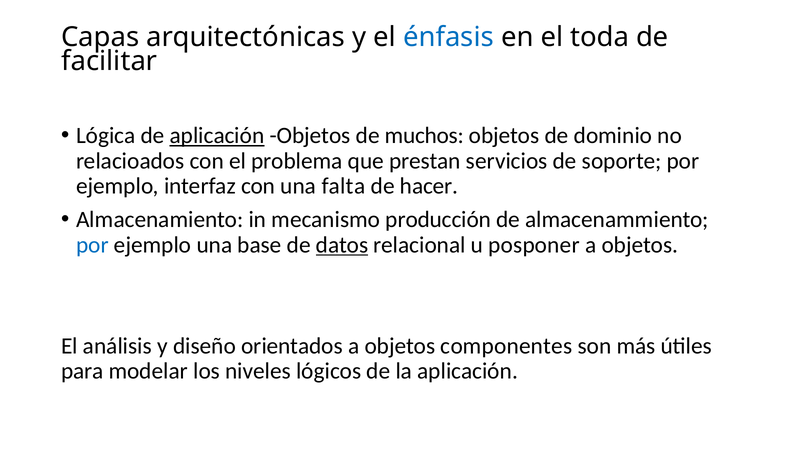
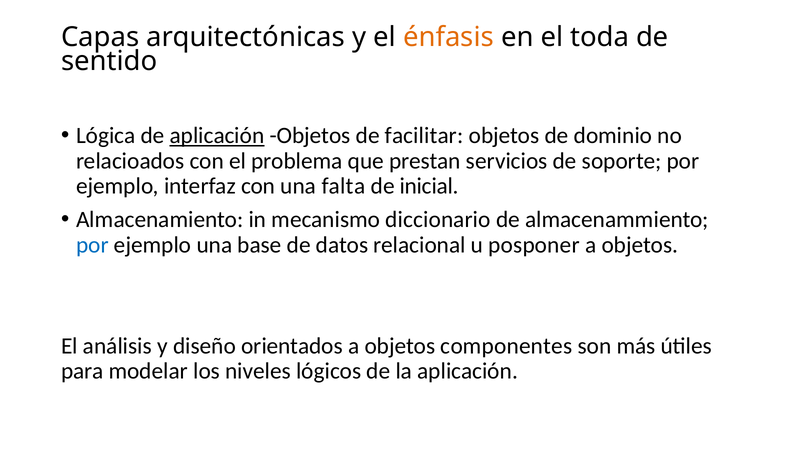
énfasis colour: blue -> orange
facilitar: facilitar -> sentido
muchos: muchos -> facilitar
hacer: hacer -> inicial
producción: producción -> diccionario
datos underline: present -> none
